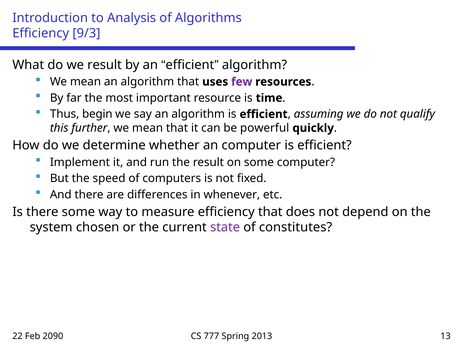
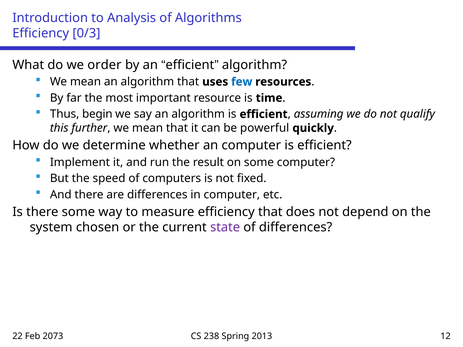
9/3: 9/3 -> 0/3
we result: result -> order
few colour: purple -> blue
in whenever: whenever -> computer
of constitutes: constitutes -> differences
2090: 2090 -> 2073
777: 777 -> 238
13: 13 -> 12
